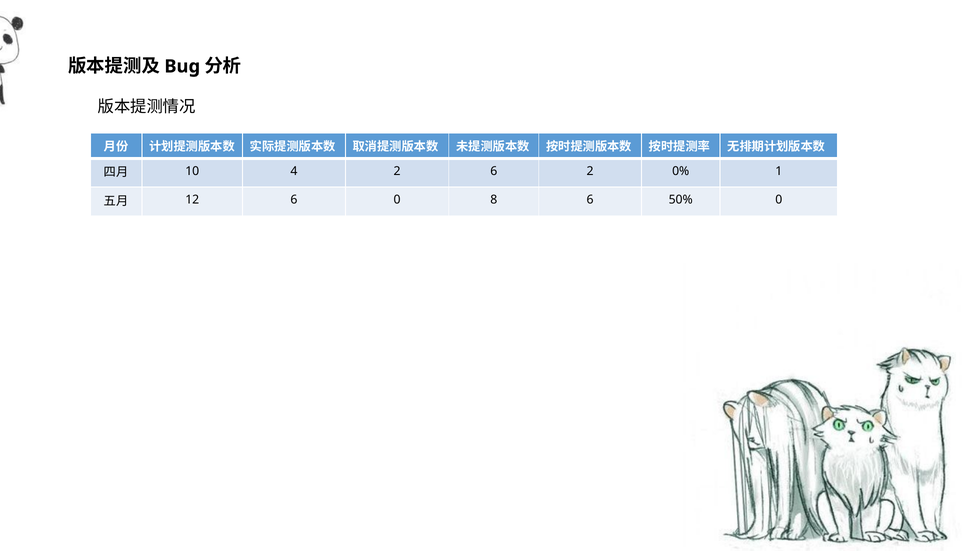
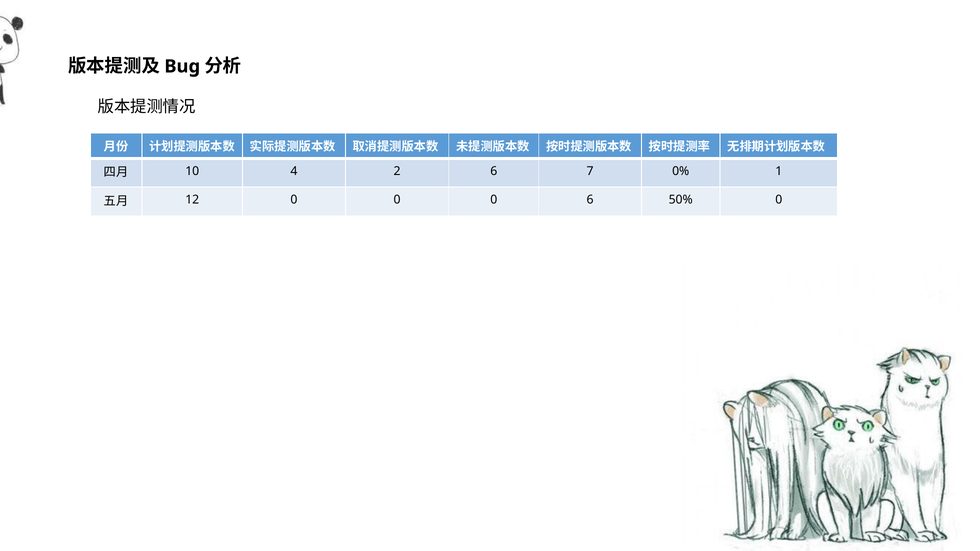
6 2: 2 -> 7
12 6: 6 -> 0
8 at (494, 200): 8 -> 0
